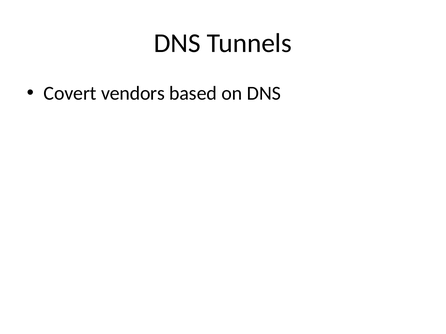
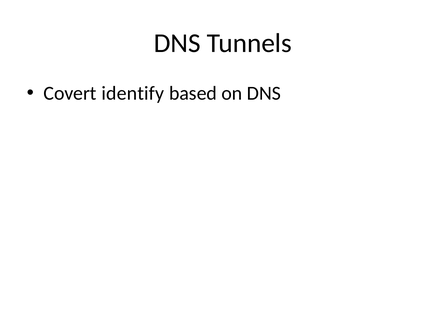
vendors: vendors -> identify
